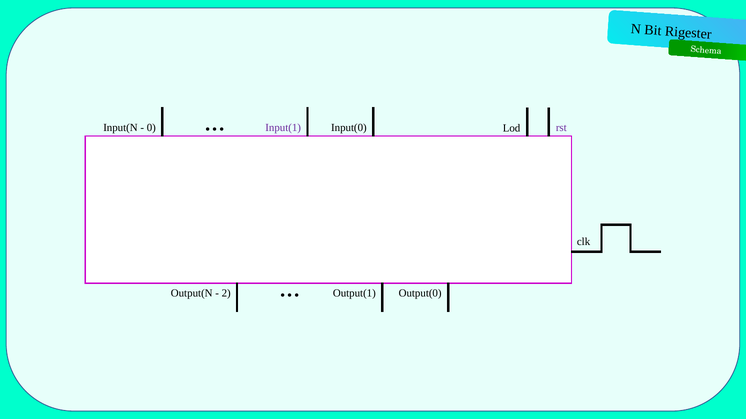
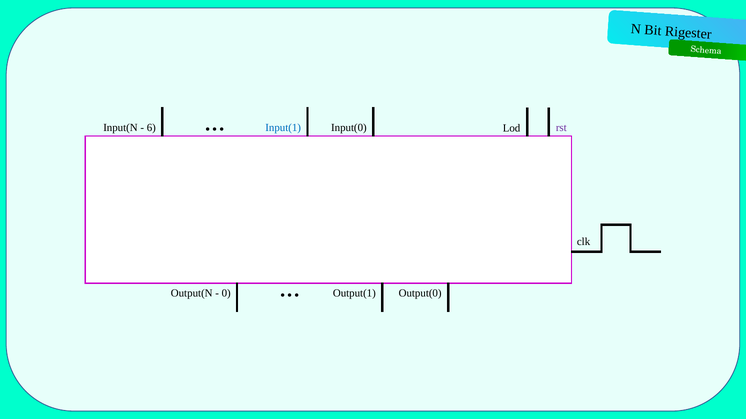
0: 0 -> 6
Input(1 colour: purple -> blue
2: 2 -> 0
